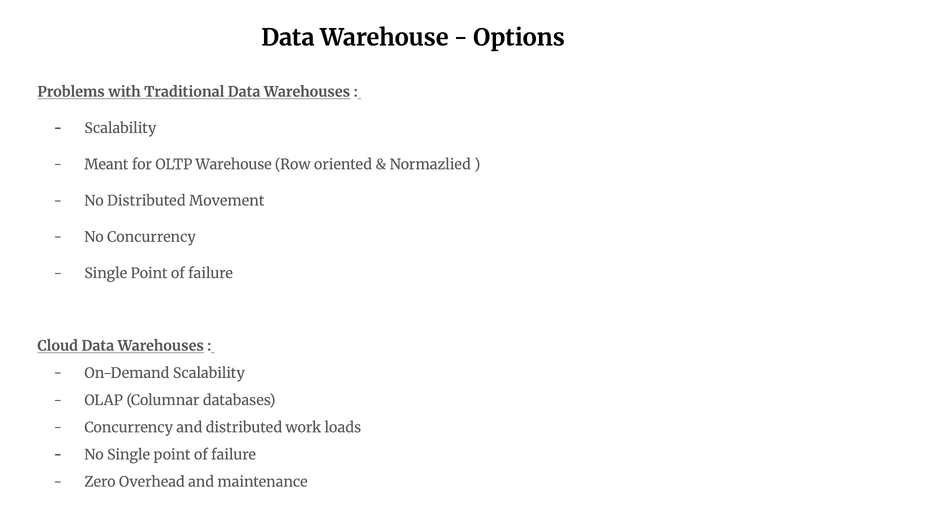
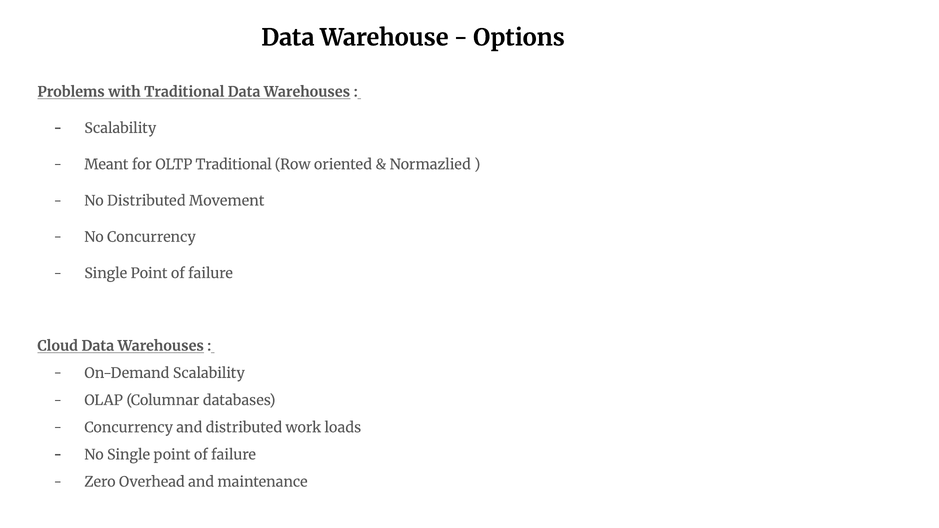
OLTP Warehouse: Warehouse -> Traditional
